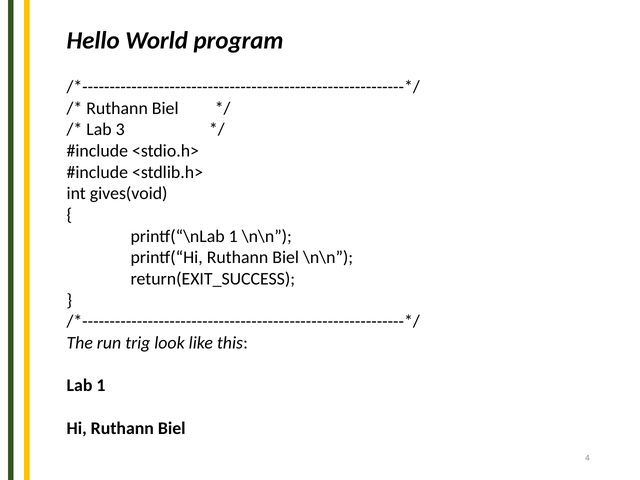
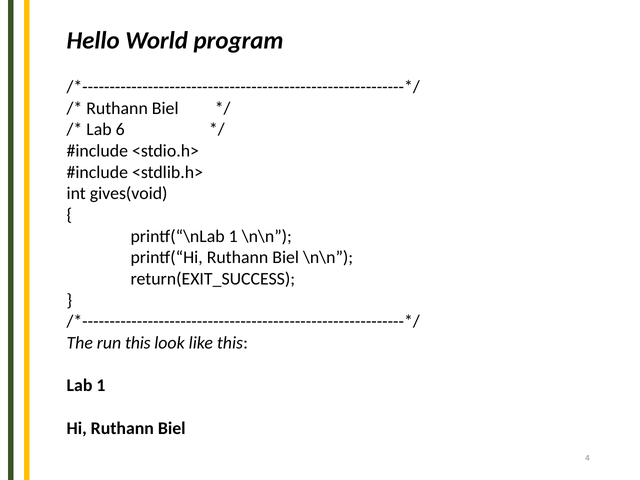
3: 3 -> 6
run trig: trig -> this
